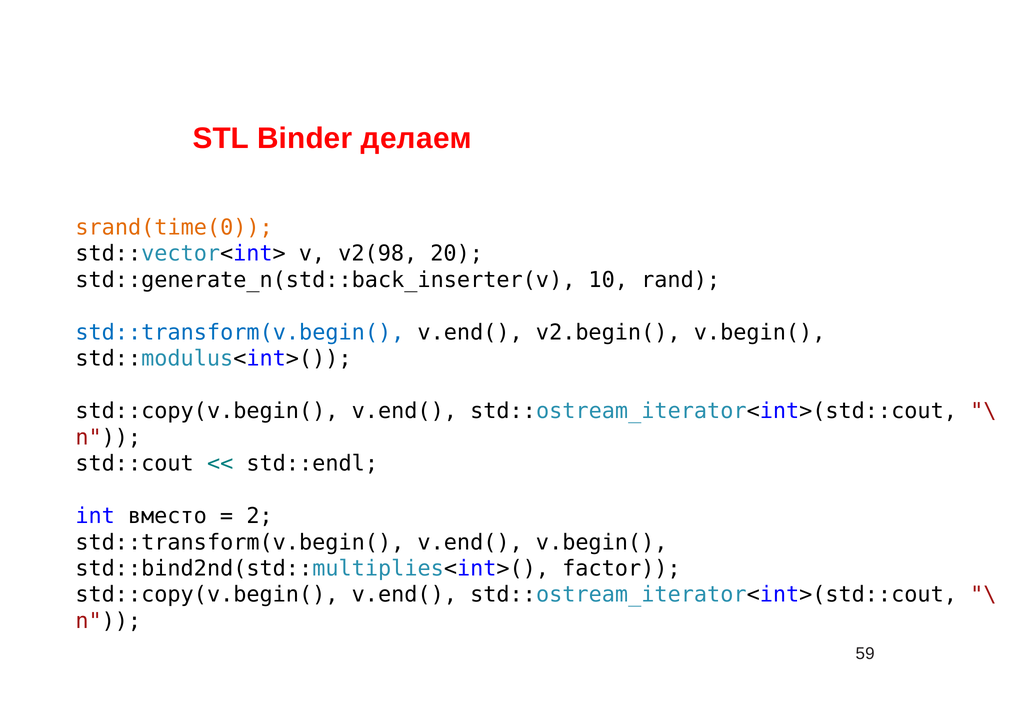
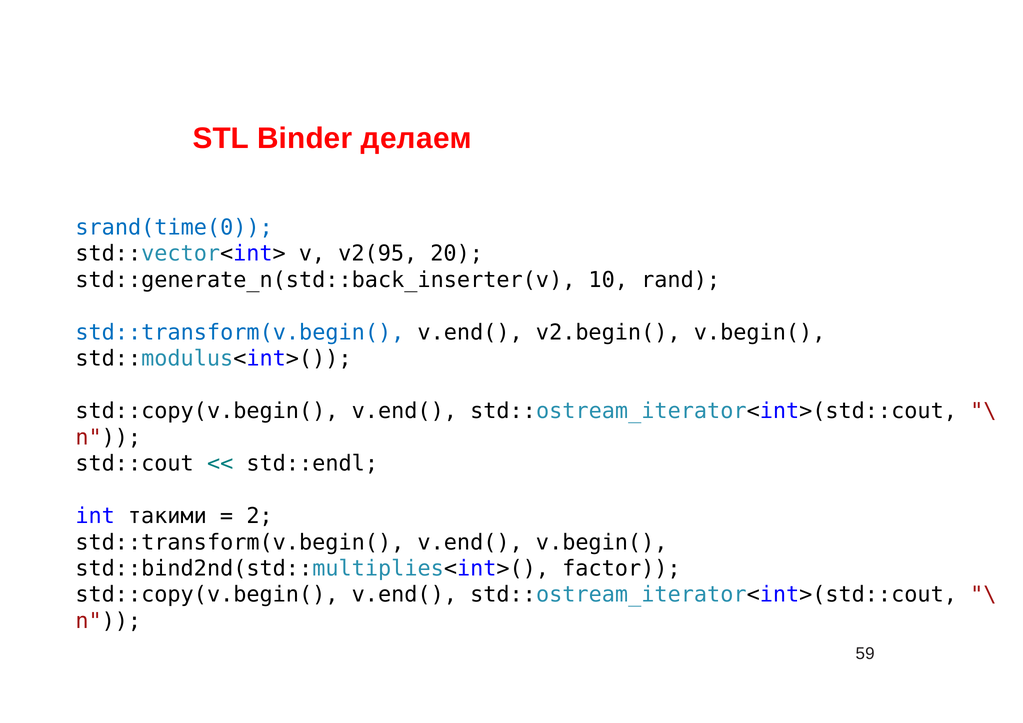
srand(time(0 colour: orange -> blue
v2(98: v2(98 -> v2(95
вместо: вместо -> такими
